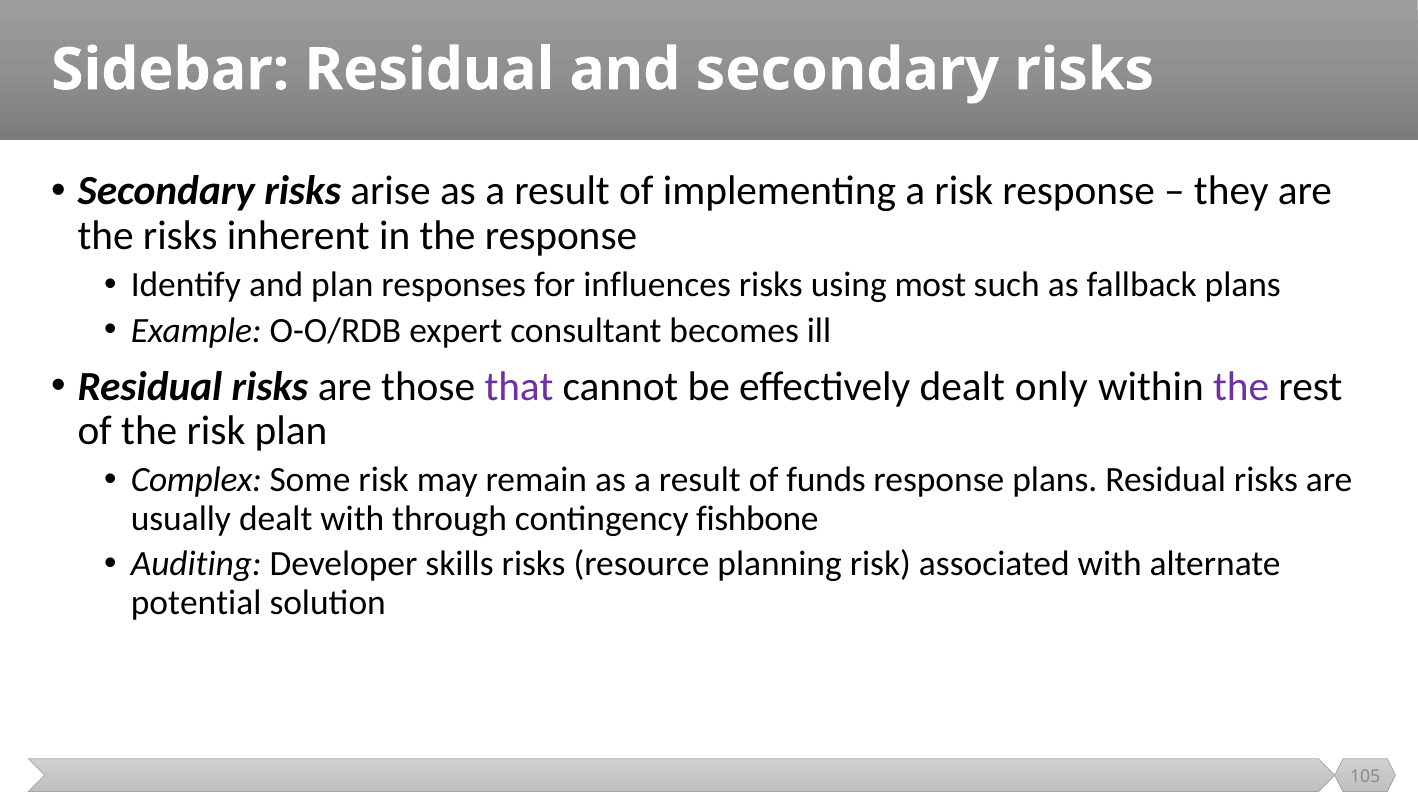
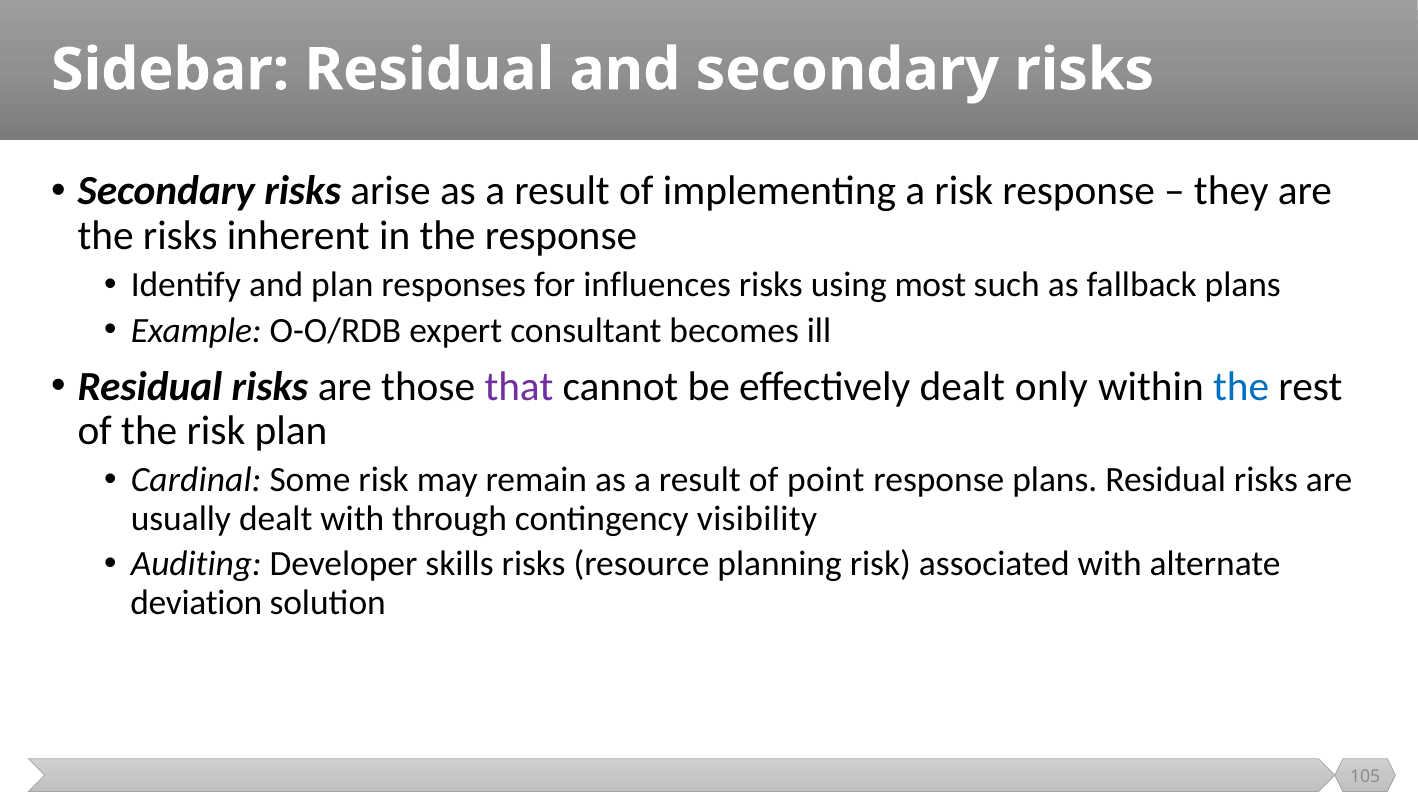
the at (1241, 386) colour: purple -> blue
Complex: Complex -> Cardinal
funds: funds -> point
fishbone: fishbone -> visibility
potential: potential -> deviation
